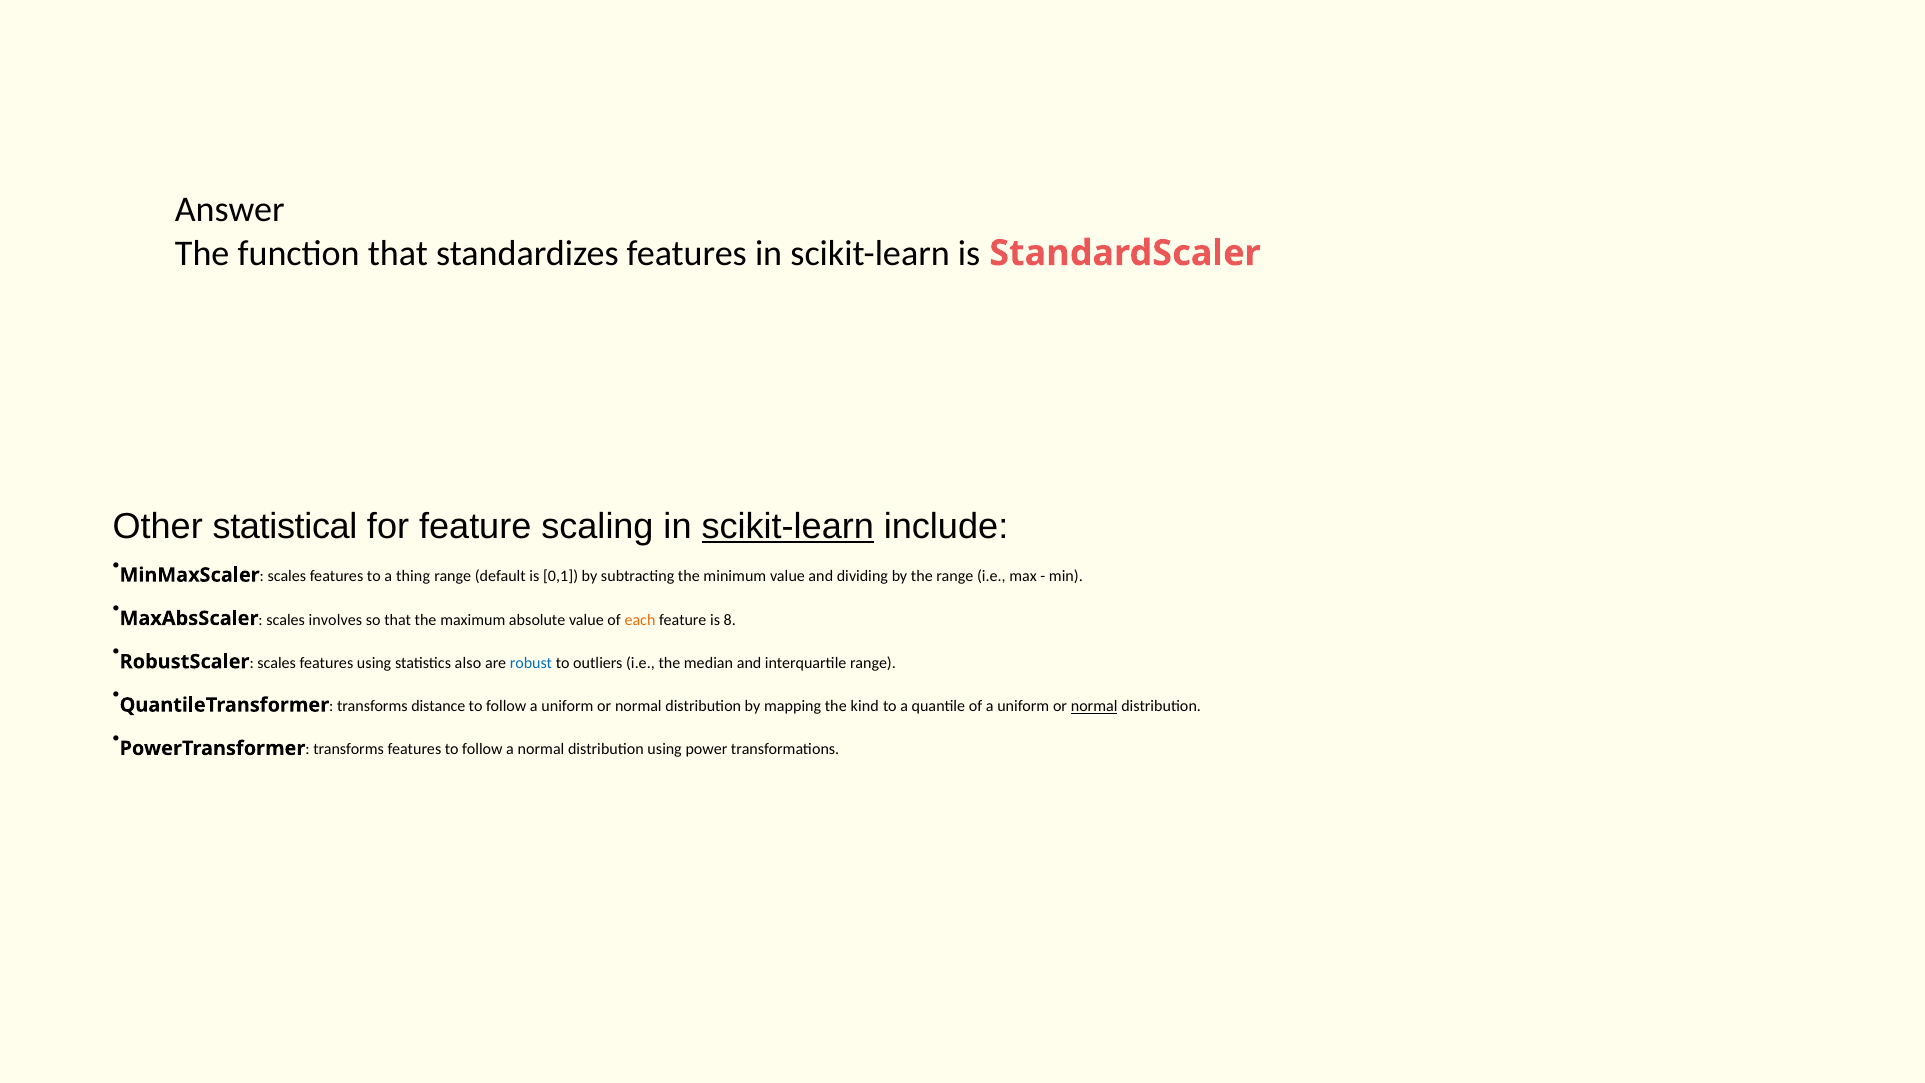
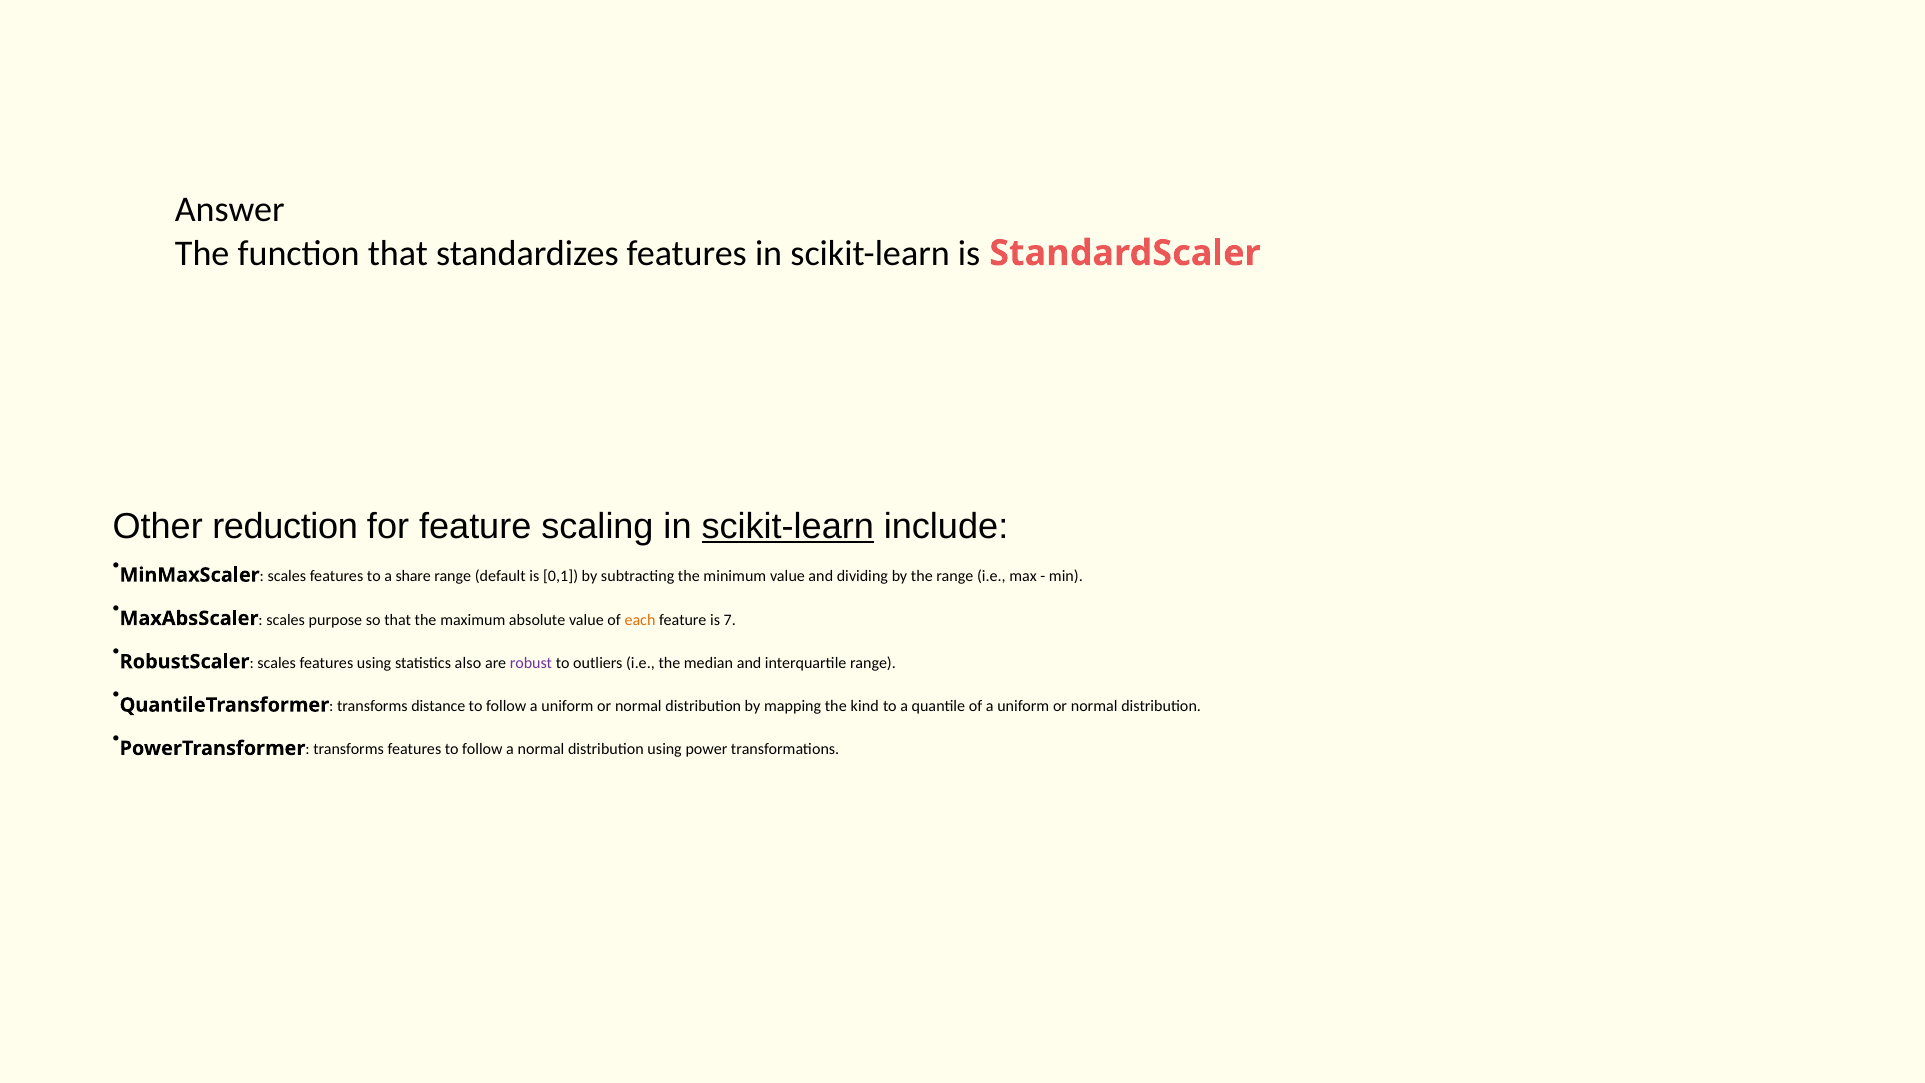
statistical: statistical -> reduction
thing: thing -> share
involves: involves -> purpose
8: 8 -> 7
robust colour: blue -> purple
normal at (1094, 706) underline: present -> none
